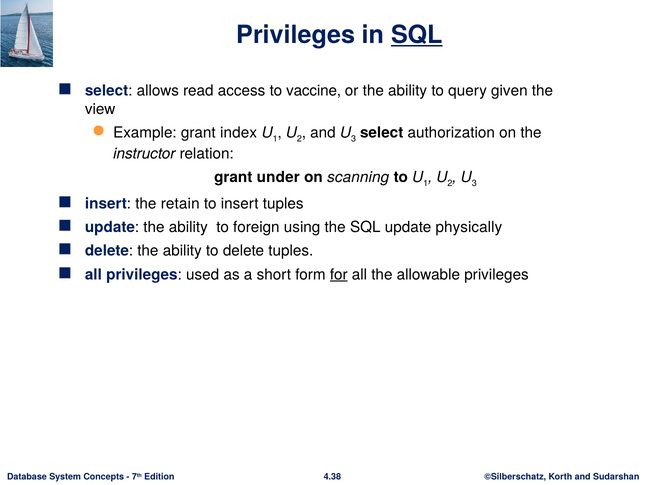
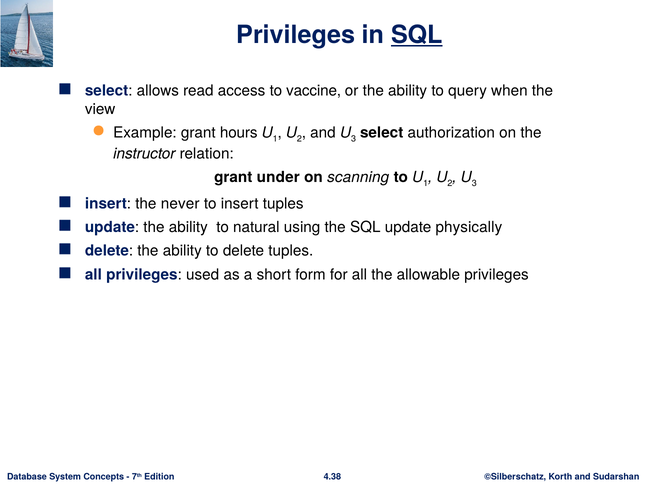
given: given -> when
index: index -> hours
retain: retain -> never
foreign: foreign -> natural
for underline: present -> none
